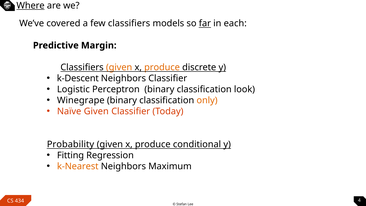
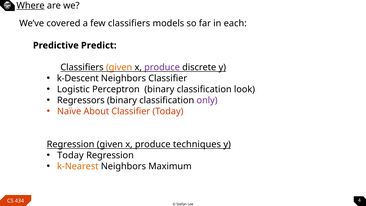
far underline: present -> none
Margin: Margin -> Predict
produce at (162, 67) colour: orange -> purple
Winegrape: Winegrape -> Regressors
only colour: orange -> purple
Naïve Given: Given -> About
Probability at (71, 144): Probability -> Regression
conditional: conditional -> techniques
Fitting at (71, 155): Fitting -> Today
